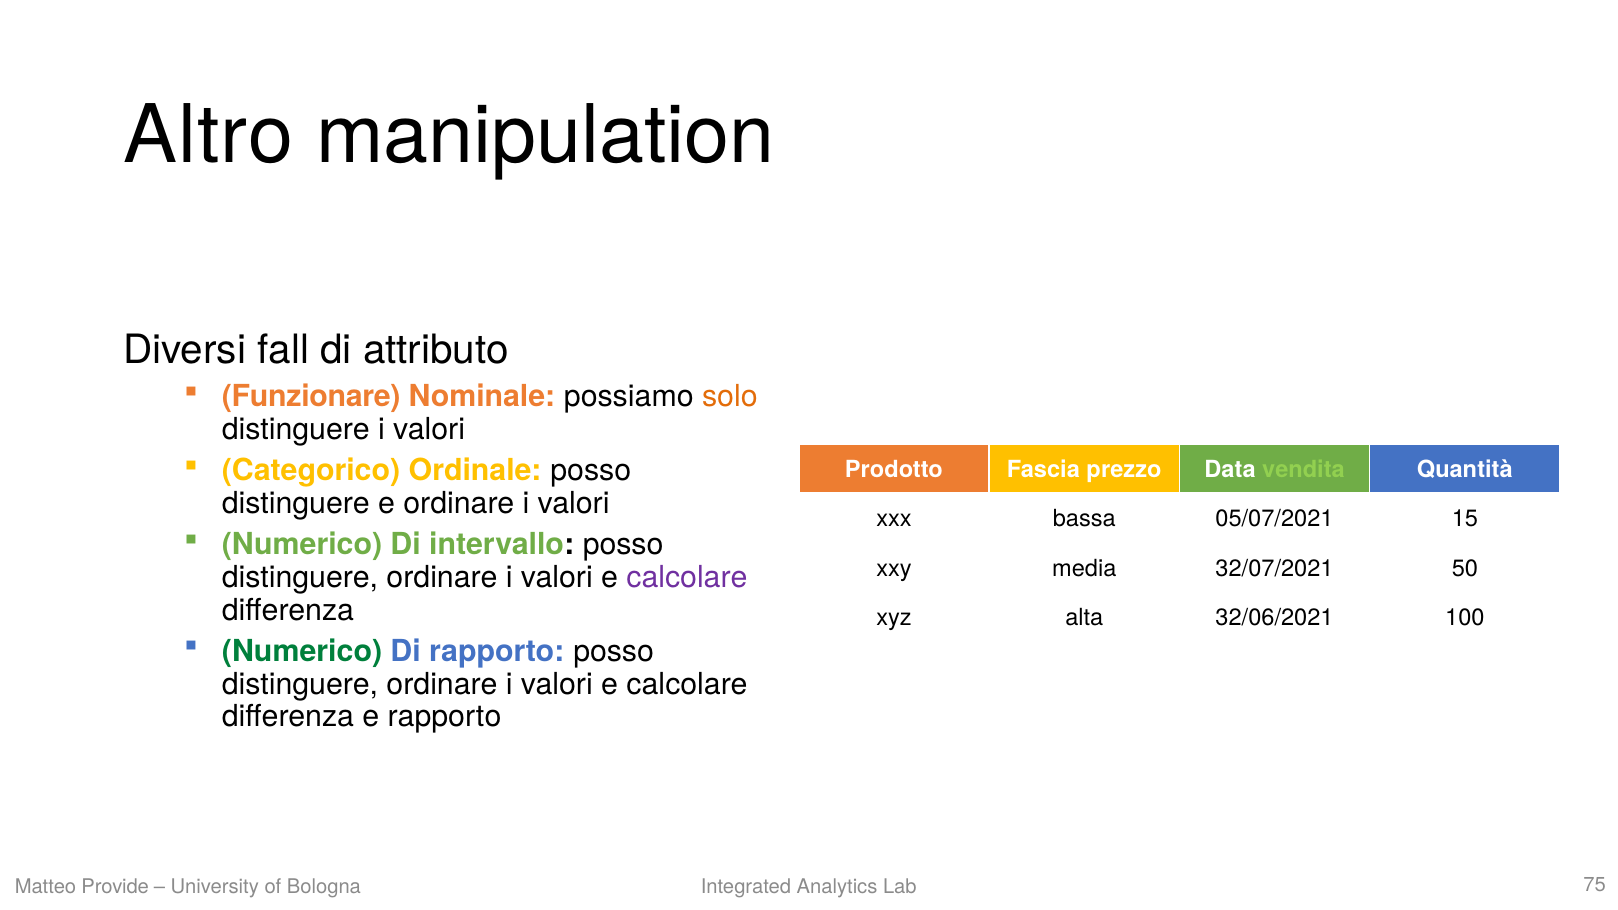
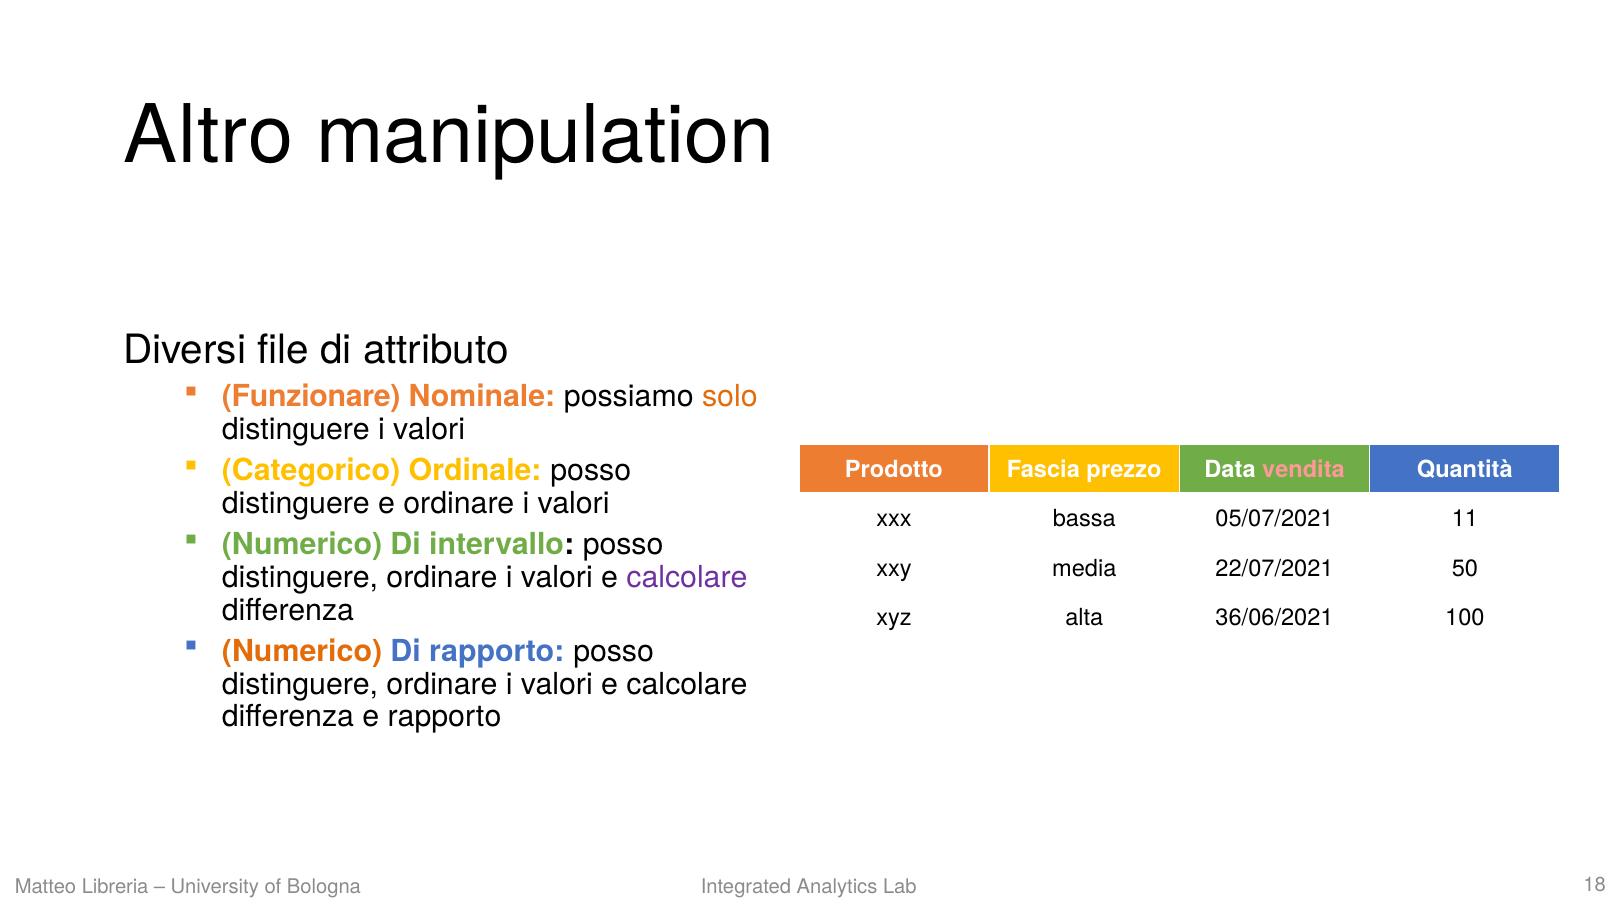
fall: fall -> file
vendita colour: light green -> pink
15: 15 -> 11
32/07/2021: 32/07/2021 -> 22/07/2021
32/06/2021: 32/06/2021 -> 36/06/2021
Numerico at (302, 651) colour: green -> orange
Provide: Provide -> Libreria
75: 75 -> 18
